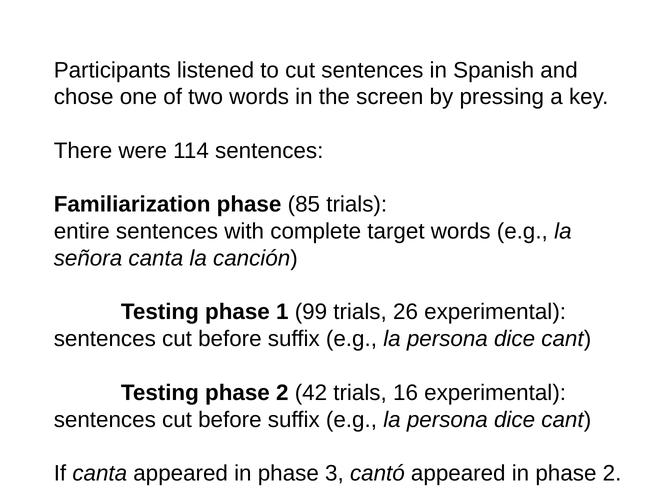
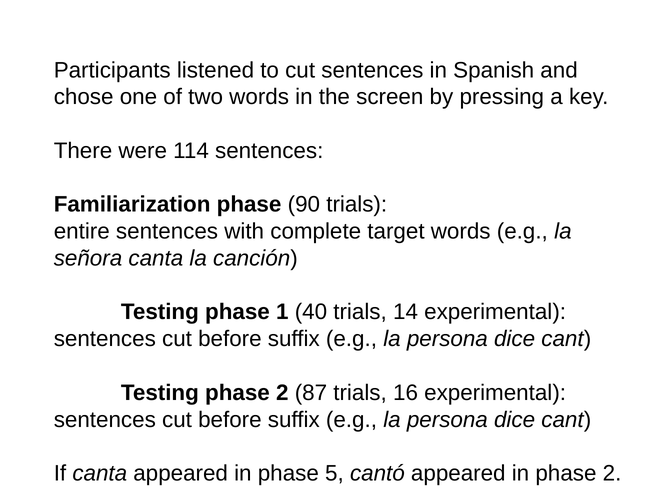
85: 85 -> 90
99: 99 -> 40
26: 26 -> 14
42: 42 -> 87
3: 3 -> 5
